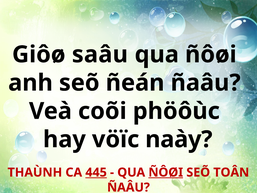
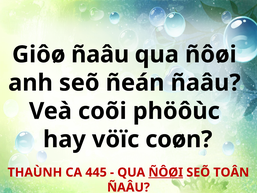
Giôø saâu: saâu -> ñaâu
naày: naày -> coøn
445 underline: present -> none
